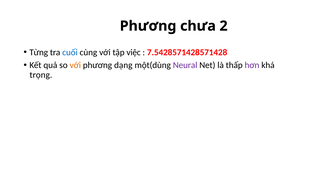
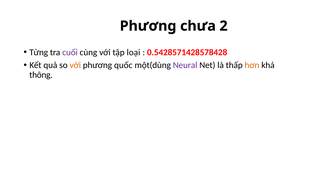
cuối colour: blue -> purple
việc: việc -> loại
7.5428571428571428: 7.5428571428571428 -> 0.5428571428578428
dạng: dạng -> quốc
hơn colour: purple -> orange
trọng: trọng -> thông
